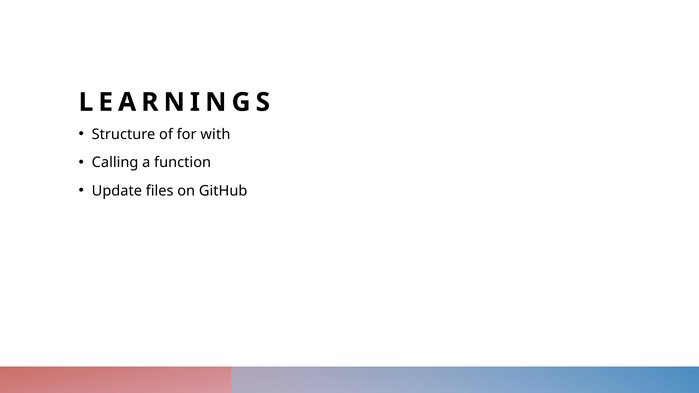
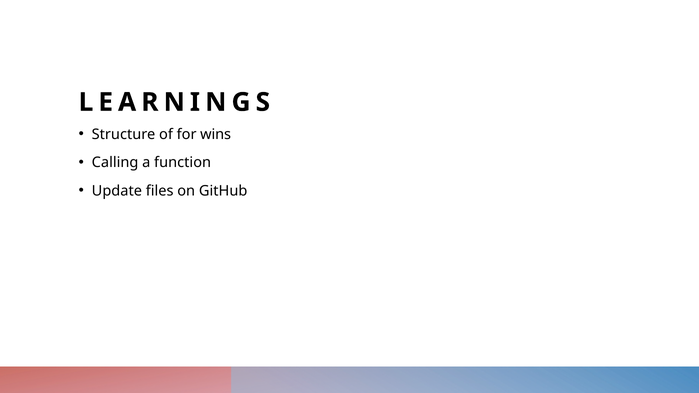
with: with -> wins
